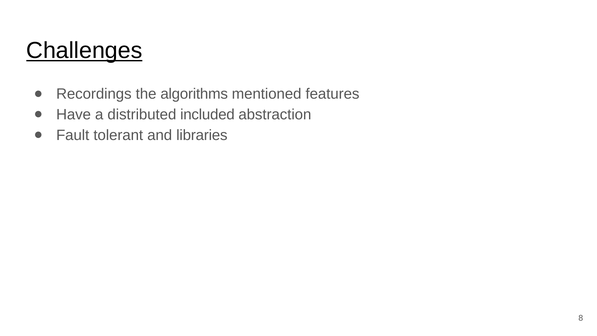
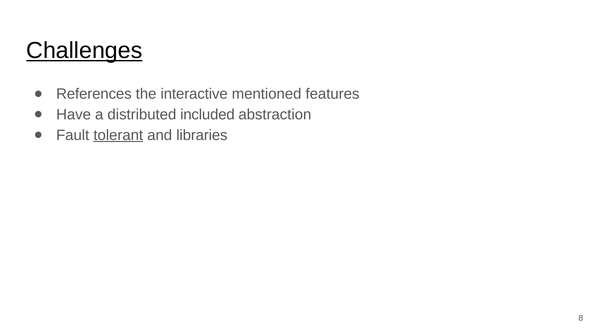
Recordings: Recordings -> References
algorithms: algorithms -> interactive
tolerant underline: none -> present
